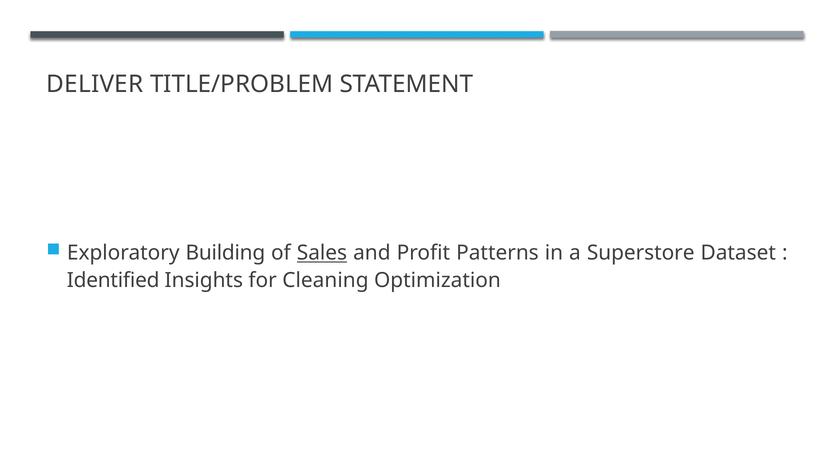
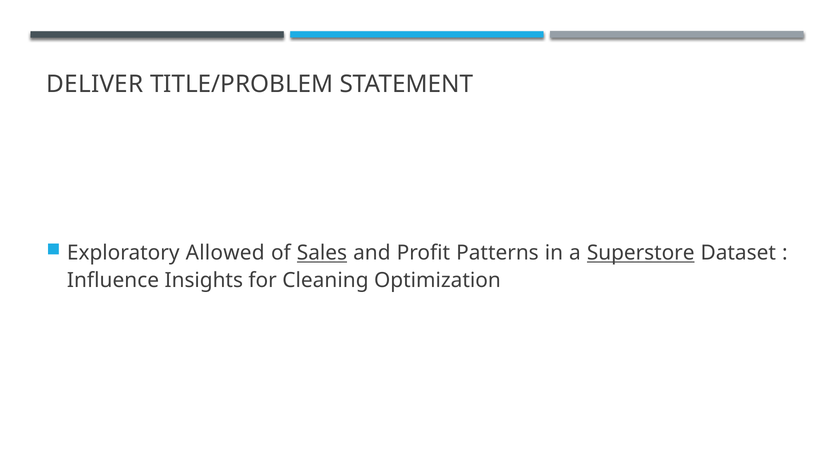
Building: Building -> Allowed
Superstore underline: none -> present
Identified: Identified -> Influence
